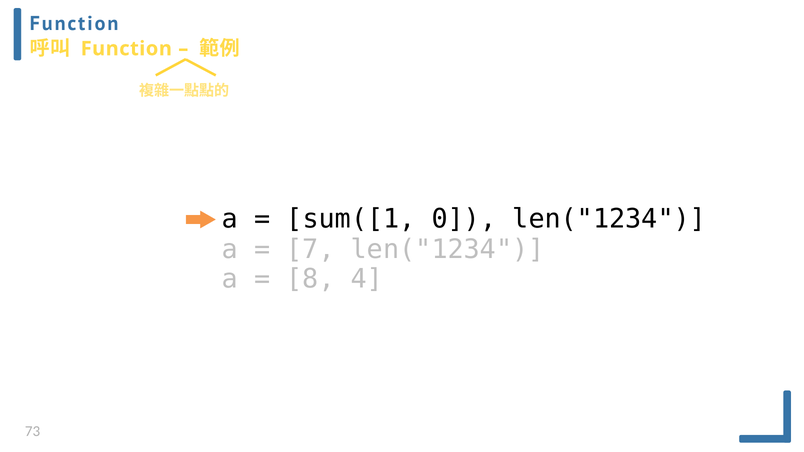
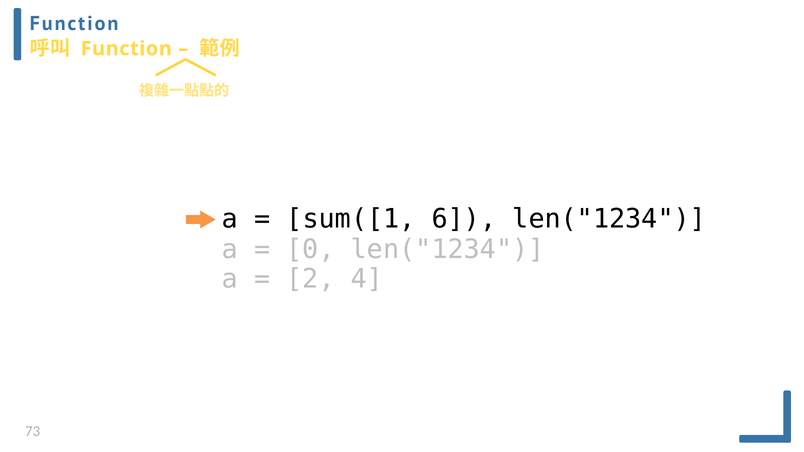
0: 0 -> 6
7: 7 -> 0
8: 8 -> 2
